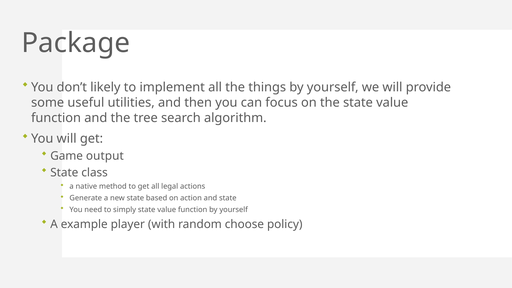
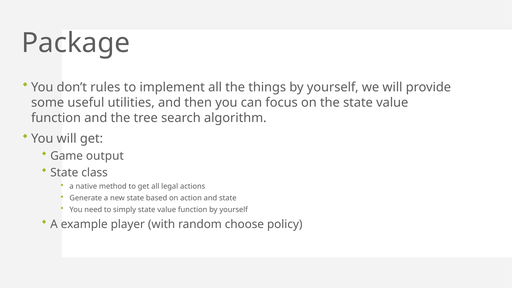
likely: likely -> rules
